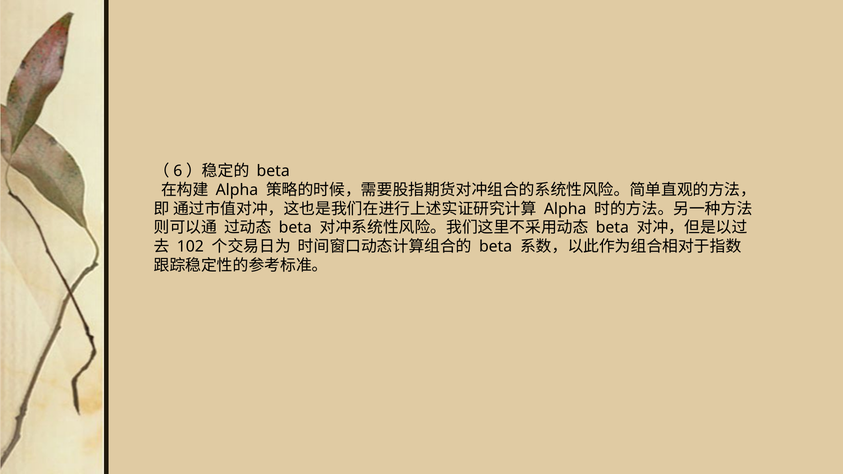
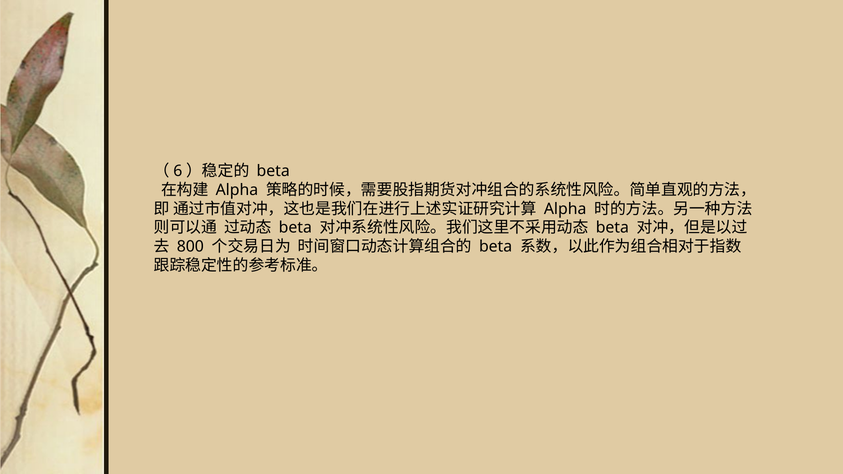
102: 102 -> 800
